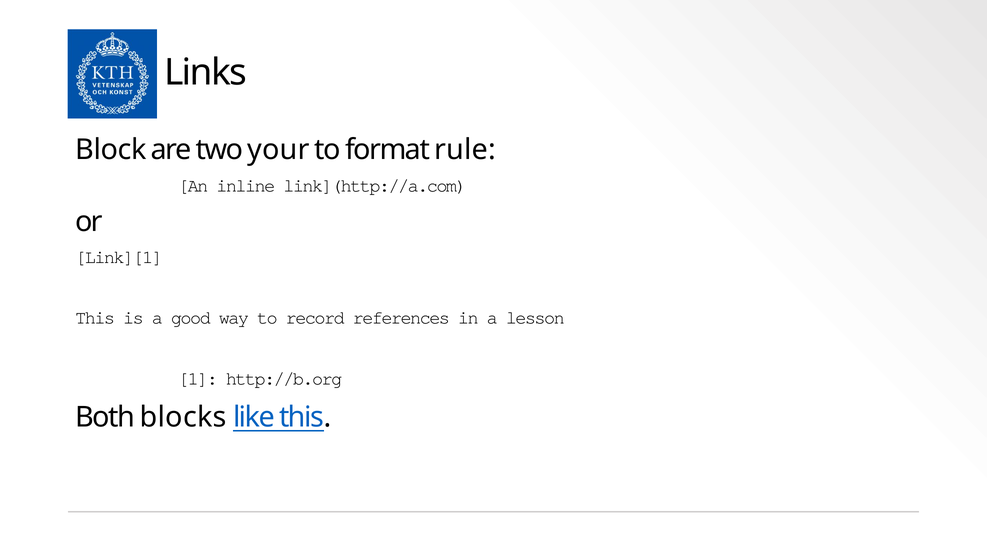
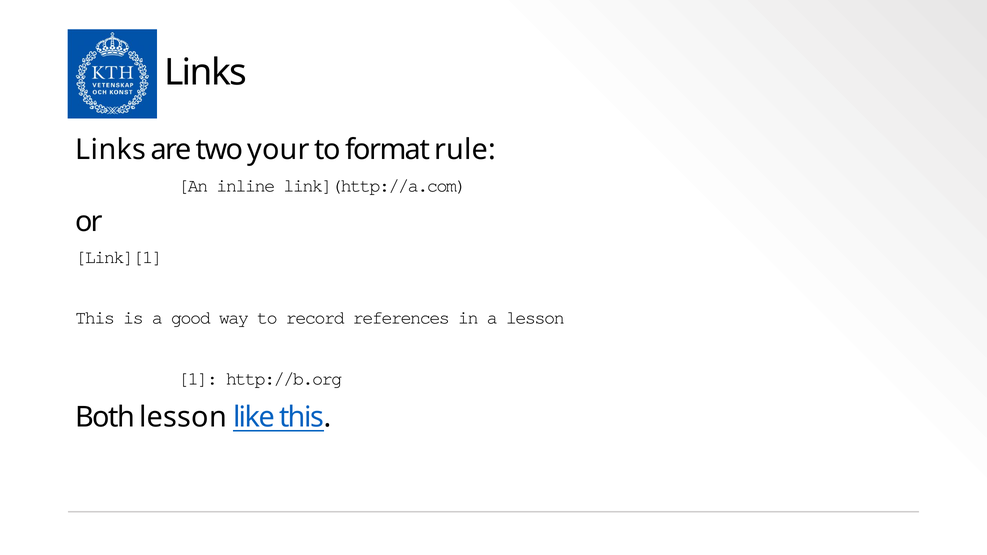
Block at (111, 150): Block -> Links
Both blocks: blocks -> lesson
